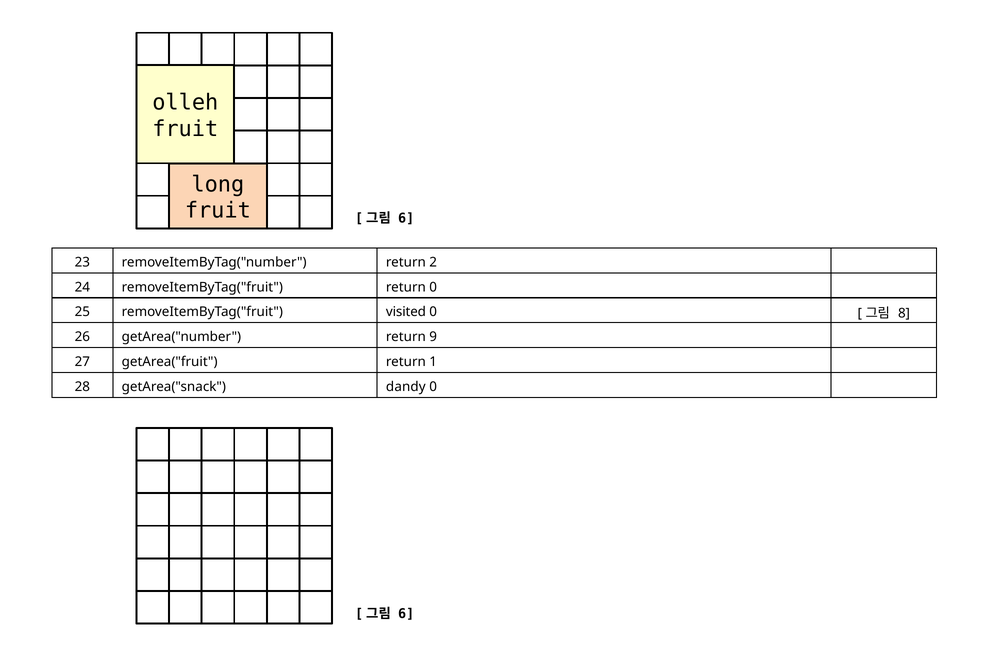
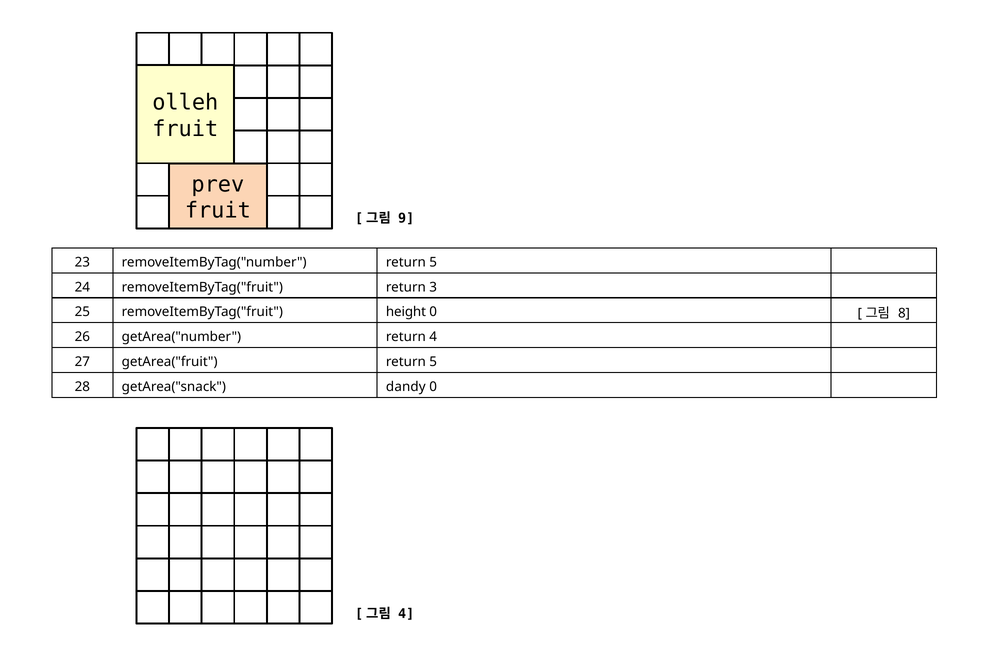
long: long -> prev
6 at (406, 218): 6 -> 9
removeItemByTag("number return 2: 2 -> 5
return 0: 0 -> 3
visited: visited -> height
return 9: 9 -> 4
getArea("fruit return 1: 1 -> 5
6 at (406, 613): 6 -> 4
